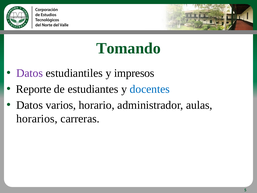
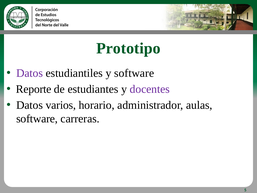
Tomando: Tomando -> Prototipo
y impresos: impresos -> software
docentes colour: blue -> purple
horarios at (37, 119): horarios -> software
